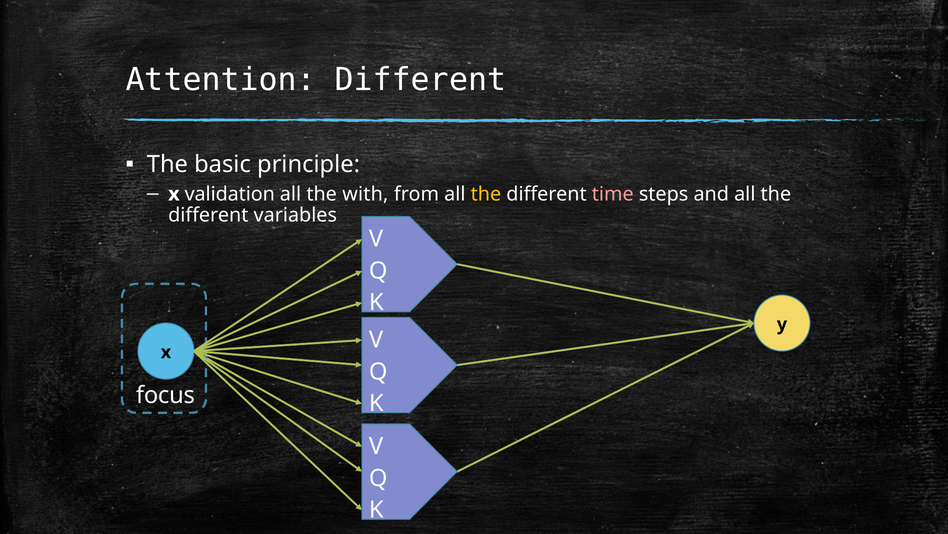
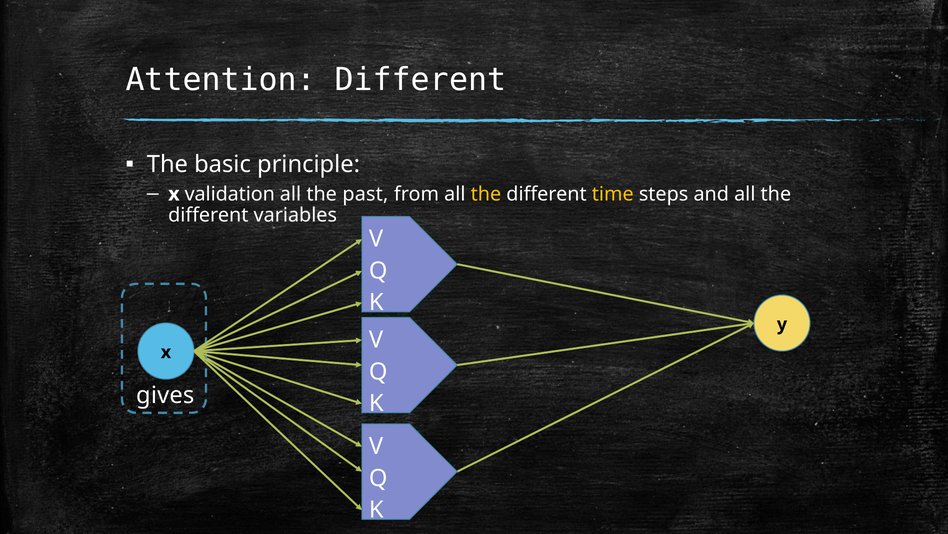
with: with -> past
time colour: pink -> yellow
focus: focus -> gives
